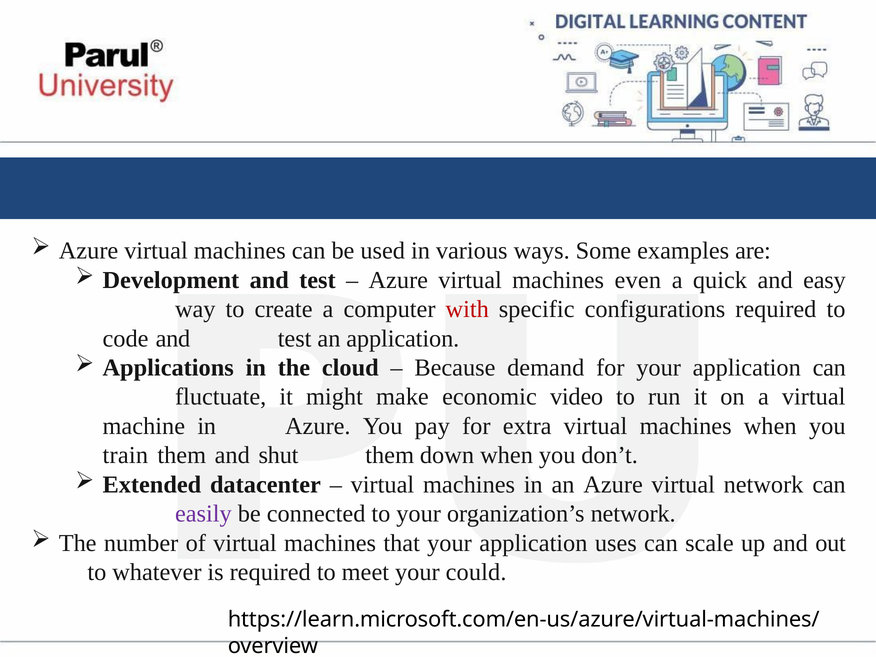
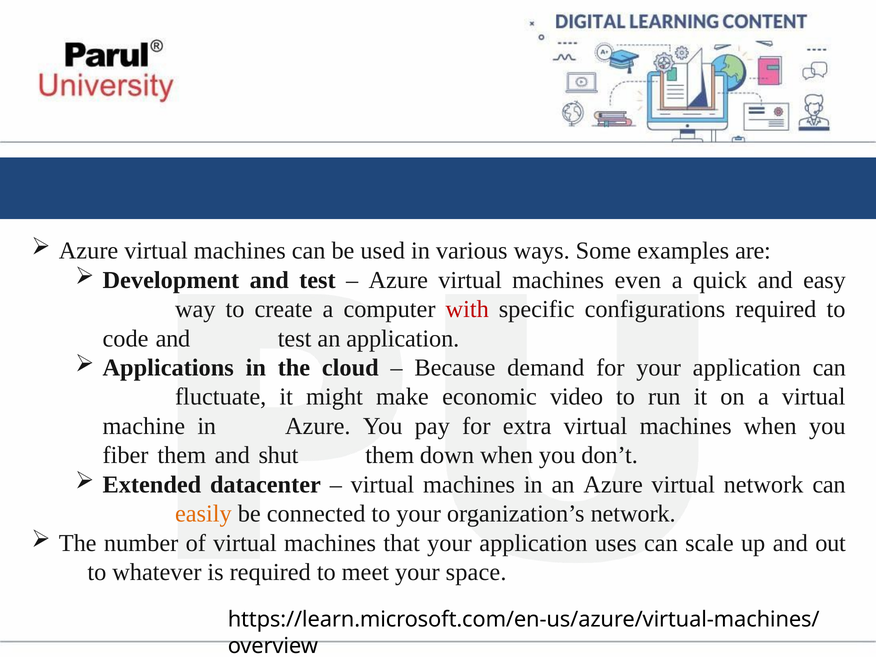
train: train -> fiber
easily colour: purple -> orange
could: could -> space
